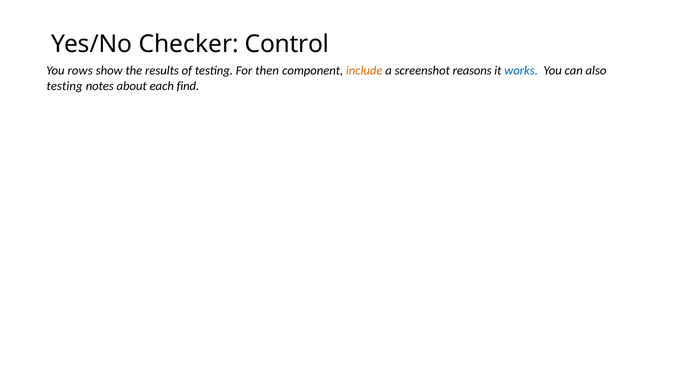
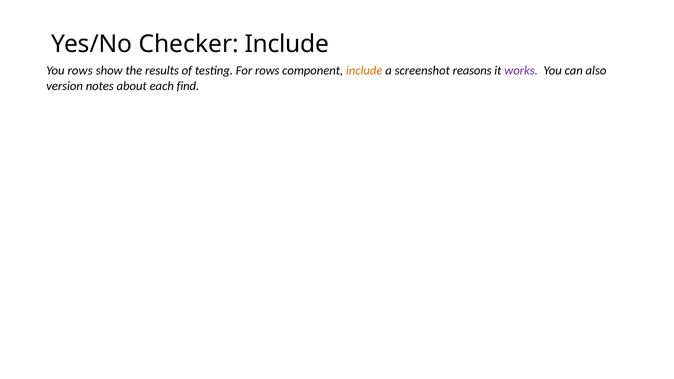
Checker Control: Control -> Include
For then: then -> rows
works colour: blue -> purple
testing at (65, 86): testing -> version
